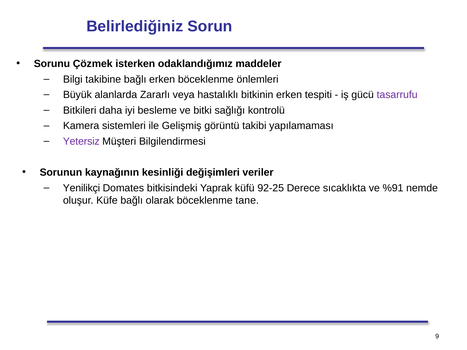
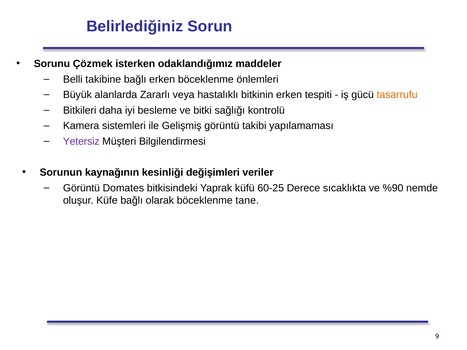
Bilgi: Bilgi -> Belli
tasarrufu colour: purple -> orange
Yenilikçi at (81, 188): Yenilikçi -> Görüntü
92-25: 92-25 -> 60-25
%91: %91 -> %90
